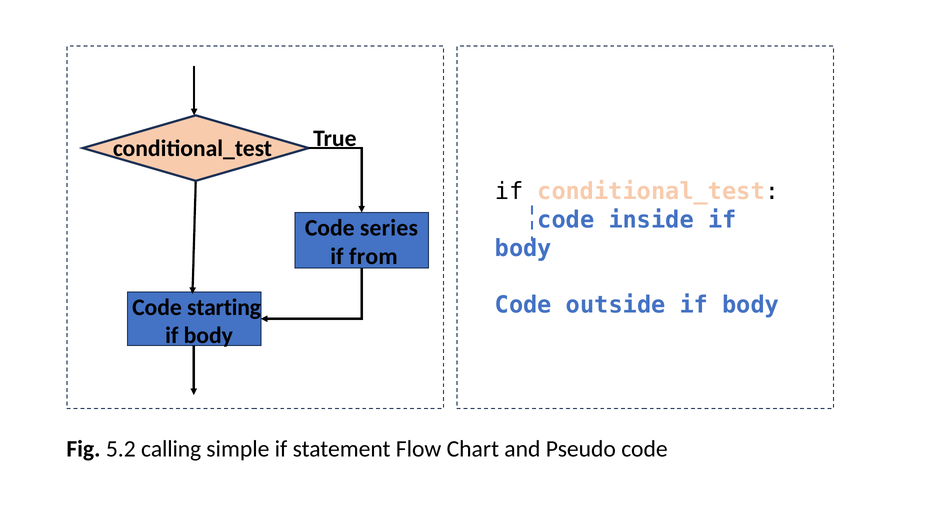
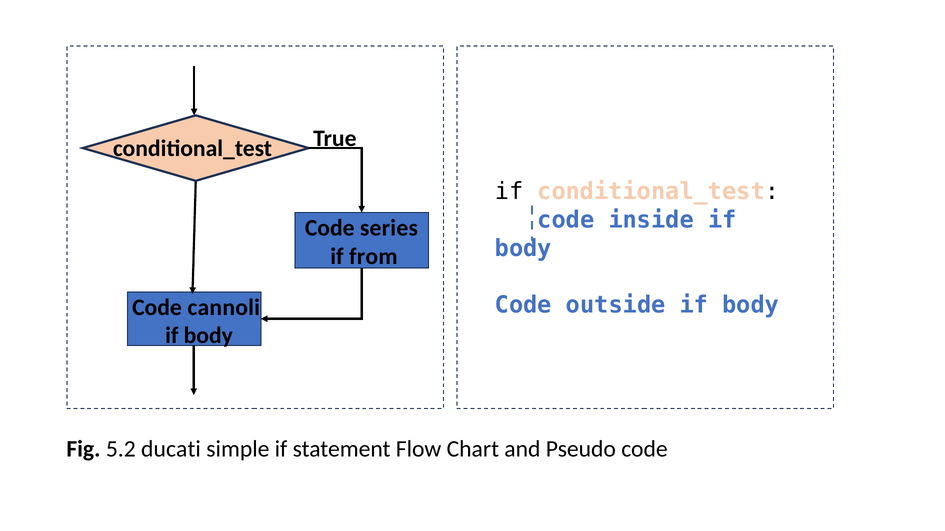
starting: starting -> cannoli
calling: calling -> ducati
